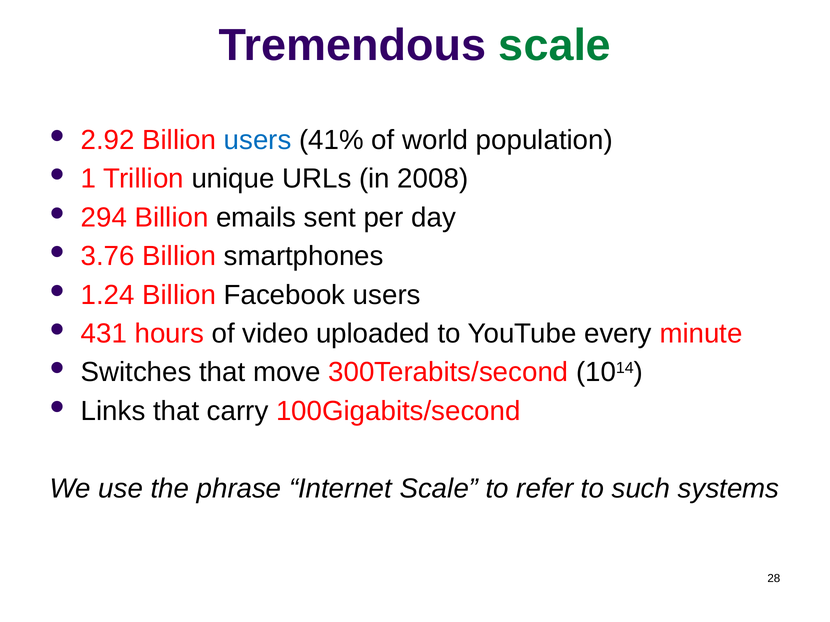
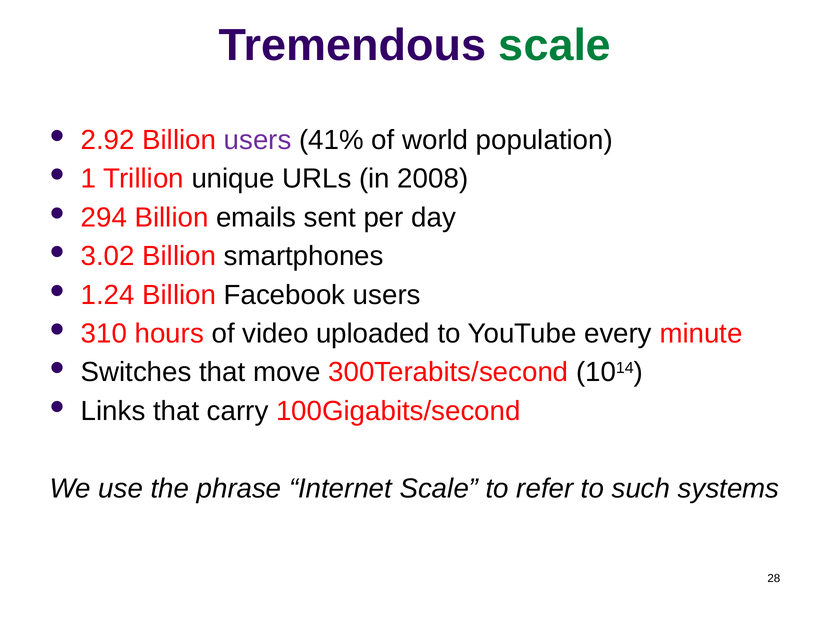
users at (258, 140) colour: blue -> purple
3.76: 3.76 -> 3.02
431: 431 -> 310
